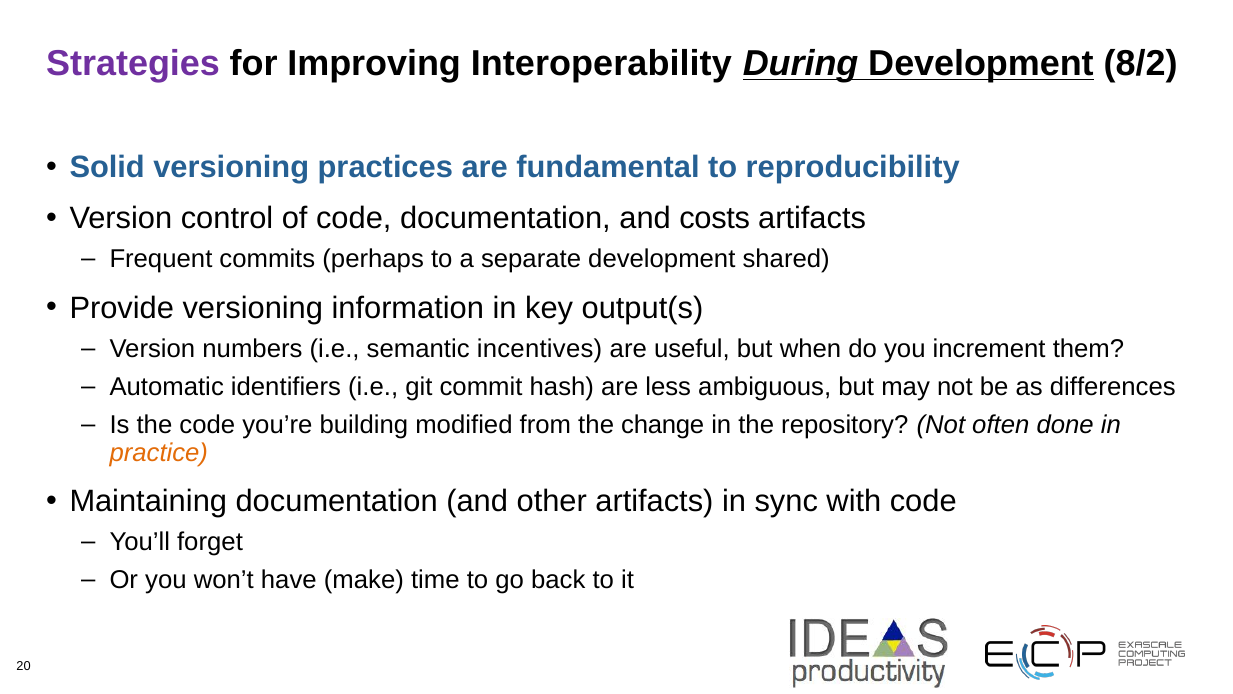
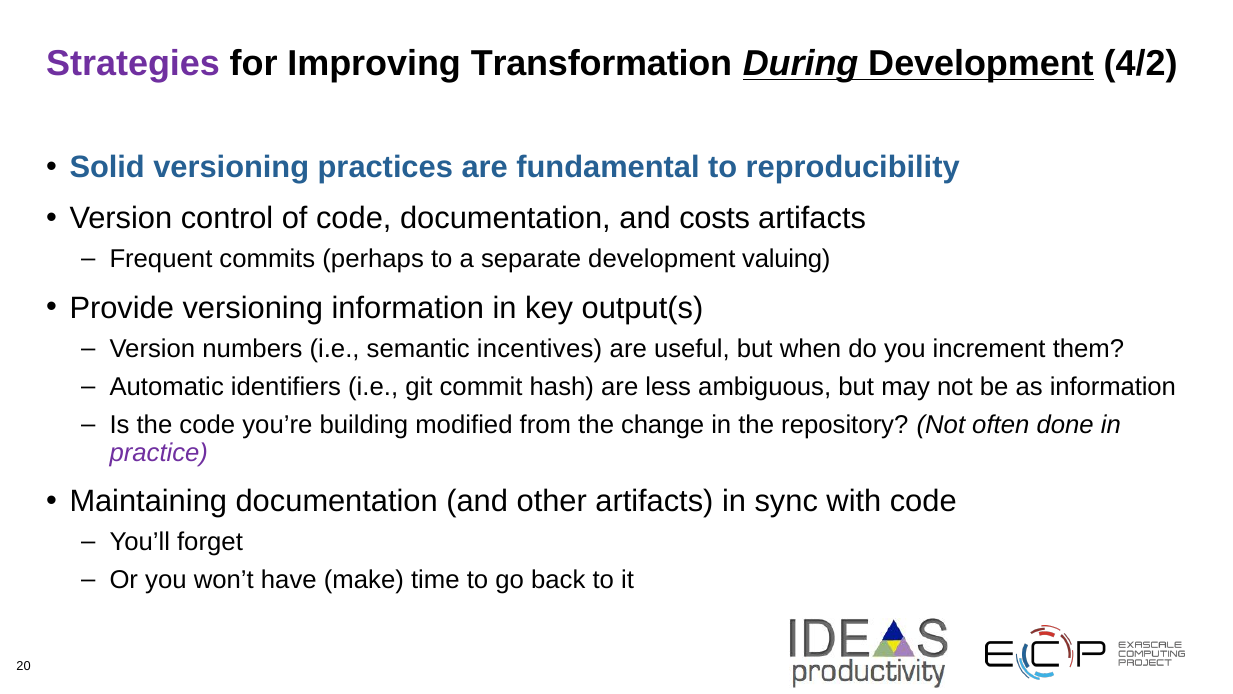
Interoperability: Interoperability -> Transformation
8/2: 8/2 -> 4/2
shared: shared -> valuing
as differences: differences -> information
practice colour: orange -> purple
